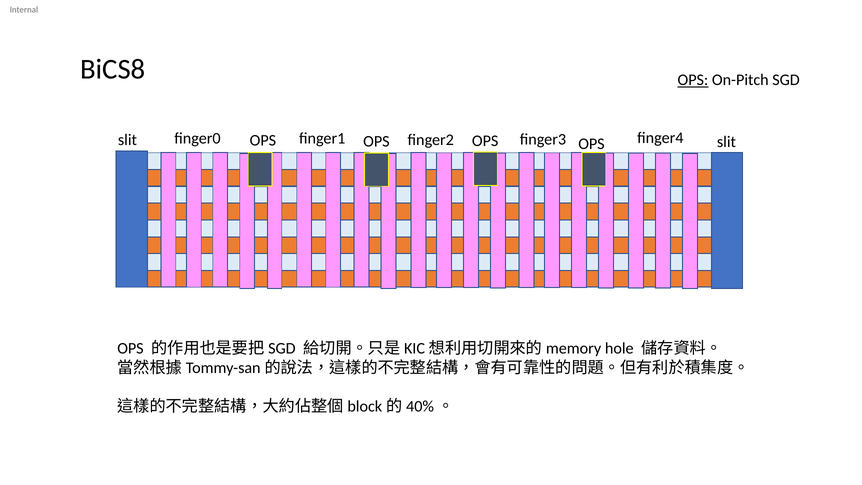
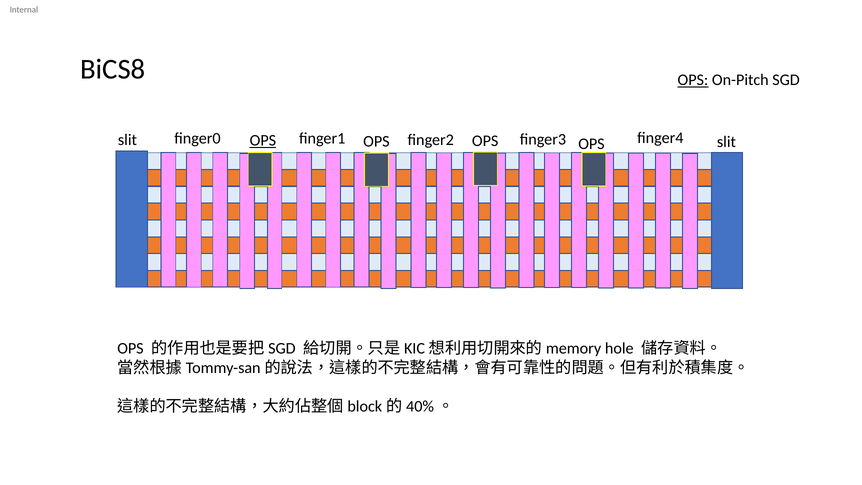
OPS at (263, 140) underline: none -> present
